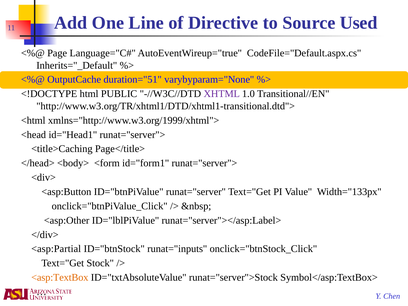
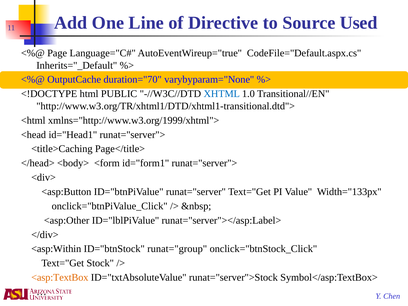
duration="51: duration="51 -> duration="70
XHTML colour: purple -> blue
<asp:Partial: <asp:Partial -> <asp:Within
runat="inputs: runat="inputs -> runat="group
